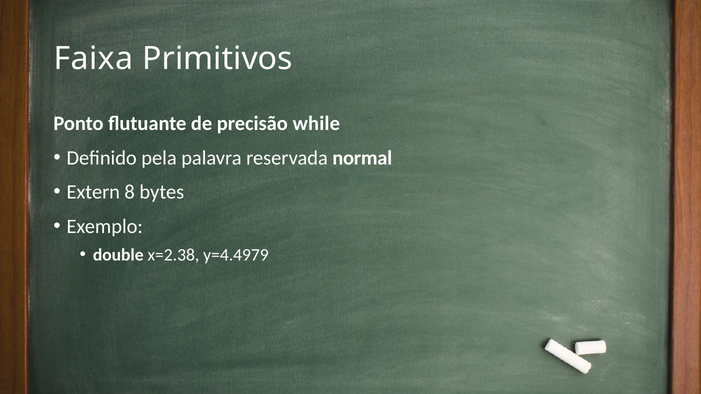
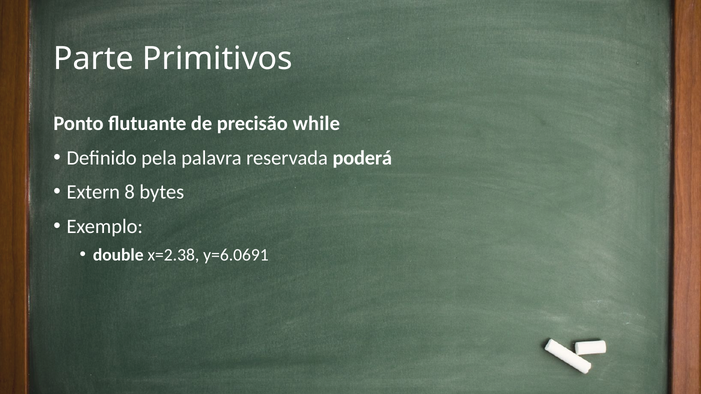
Faixa: Faixa -> Parte
normal: normal -> poderá
y=4.4979: y=4.4979 -> y=6.0691
